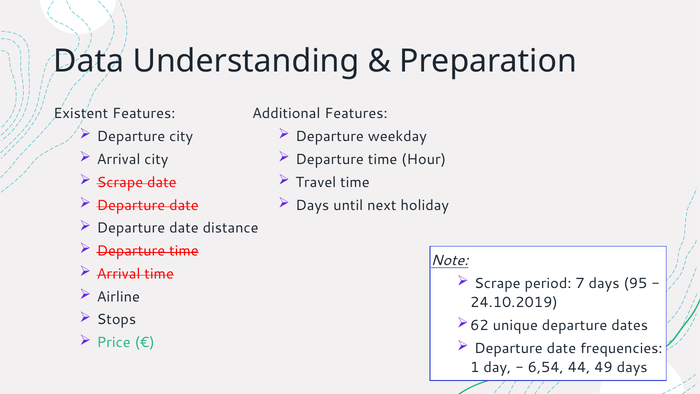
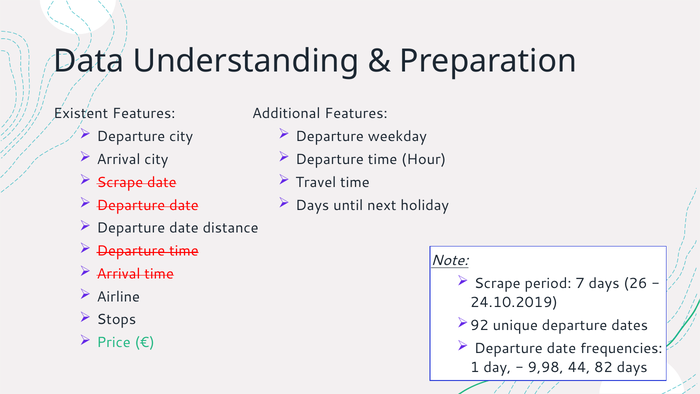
95: 95 -> 26
62: 62 -> 92
6,54: 6,54 -> 9,98
49: 49 -> 82
